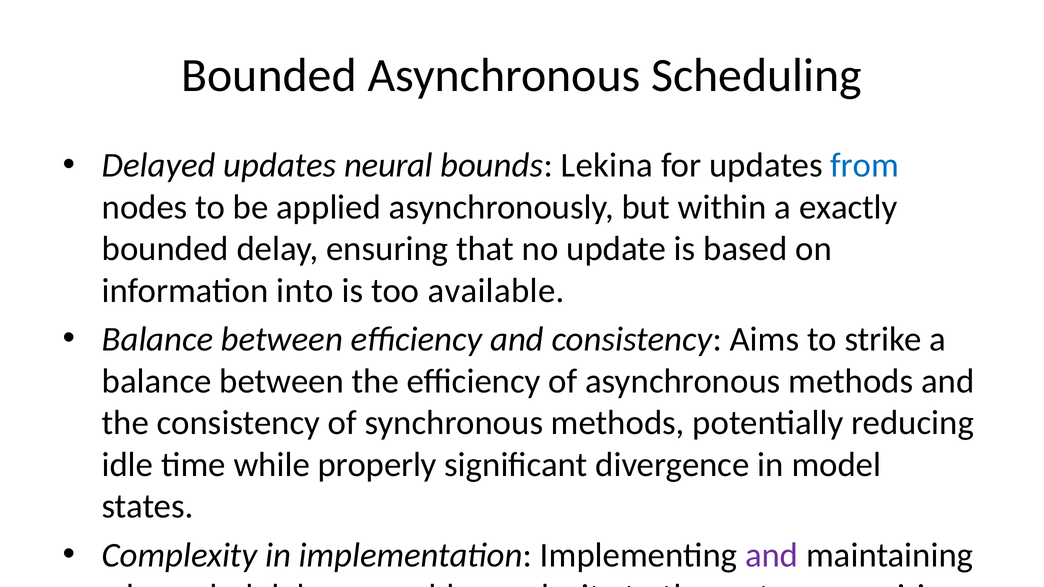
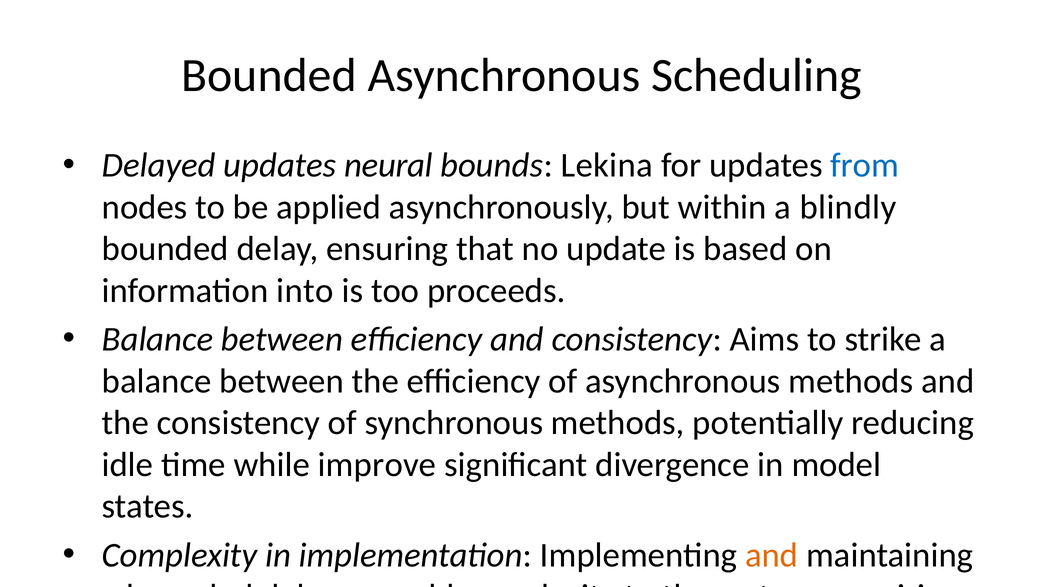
exactly: exactly -> blindly
available: available -> proceeds
properly: properly -> improve
and at (772, 555) colour: purple -> orange
